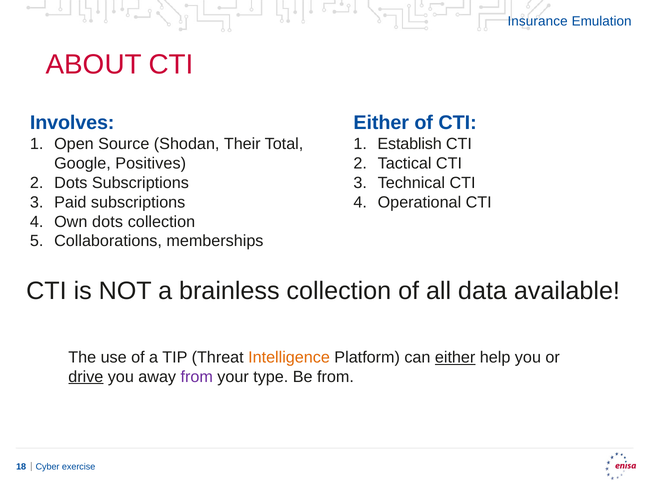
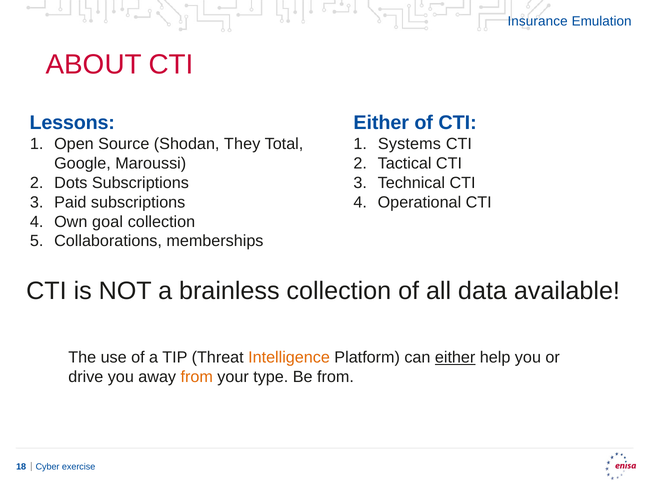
Involves: Involves -> Lessons
Their: Their -> They
Establish: Establish -> Systems
Positives: Positives -> Maroussi
Own dots: dots -> goal
drive underline: present -> none
from at (197, 377) colour: purple -> orange
